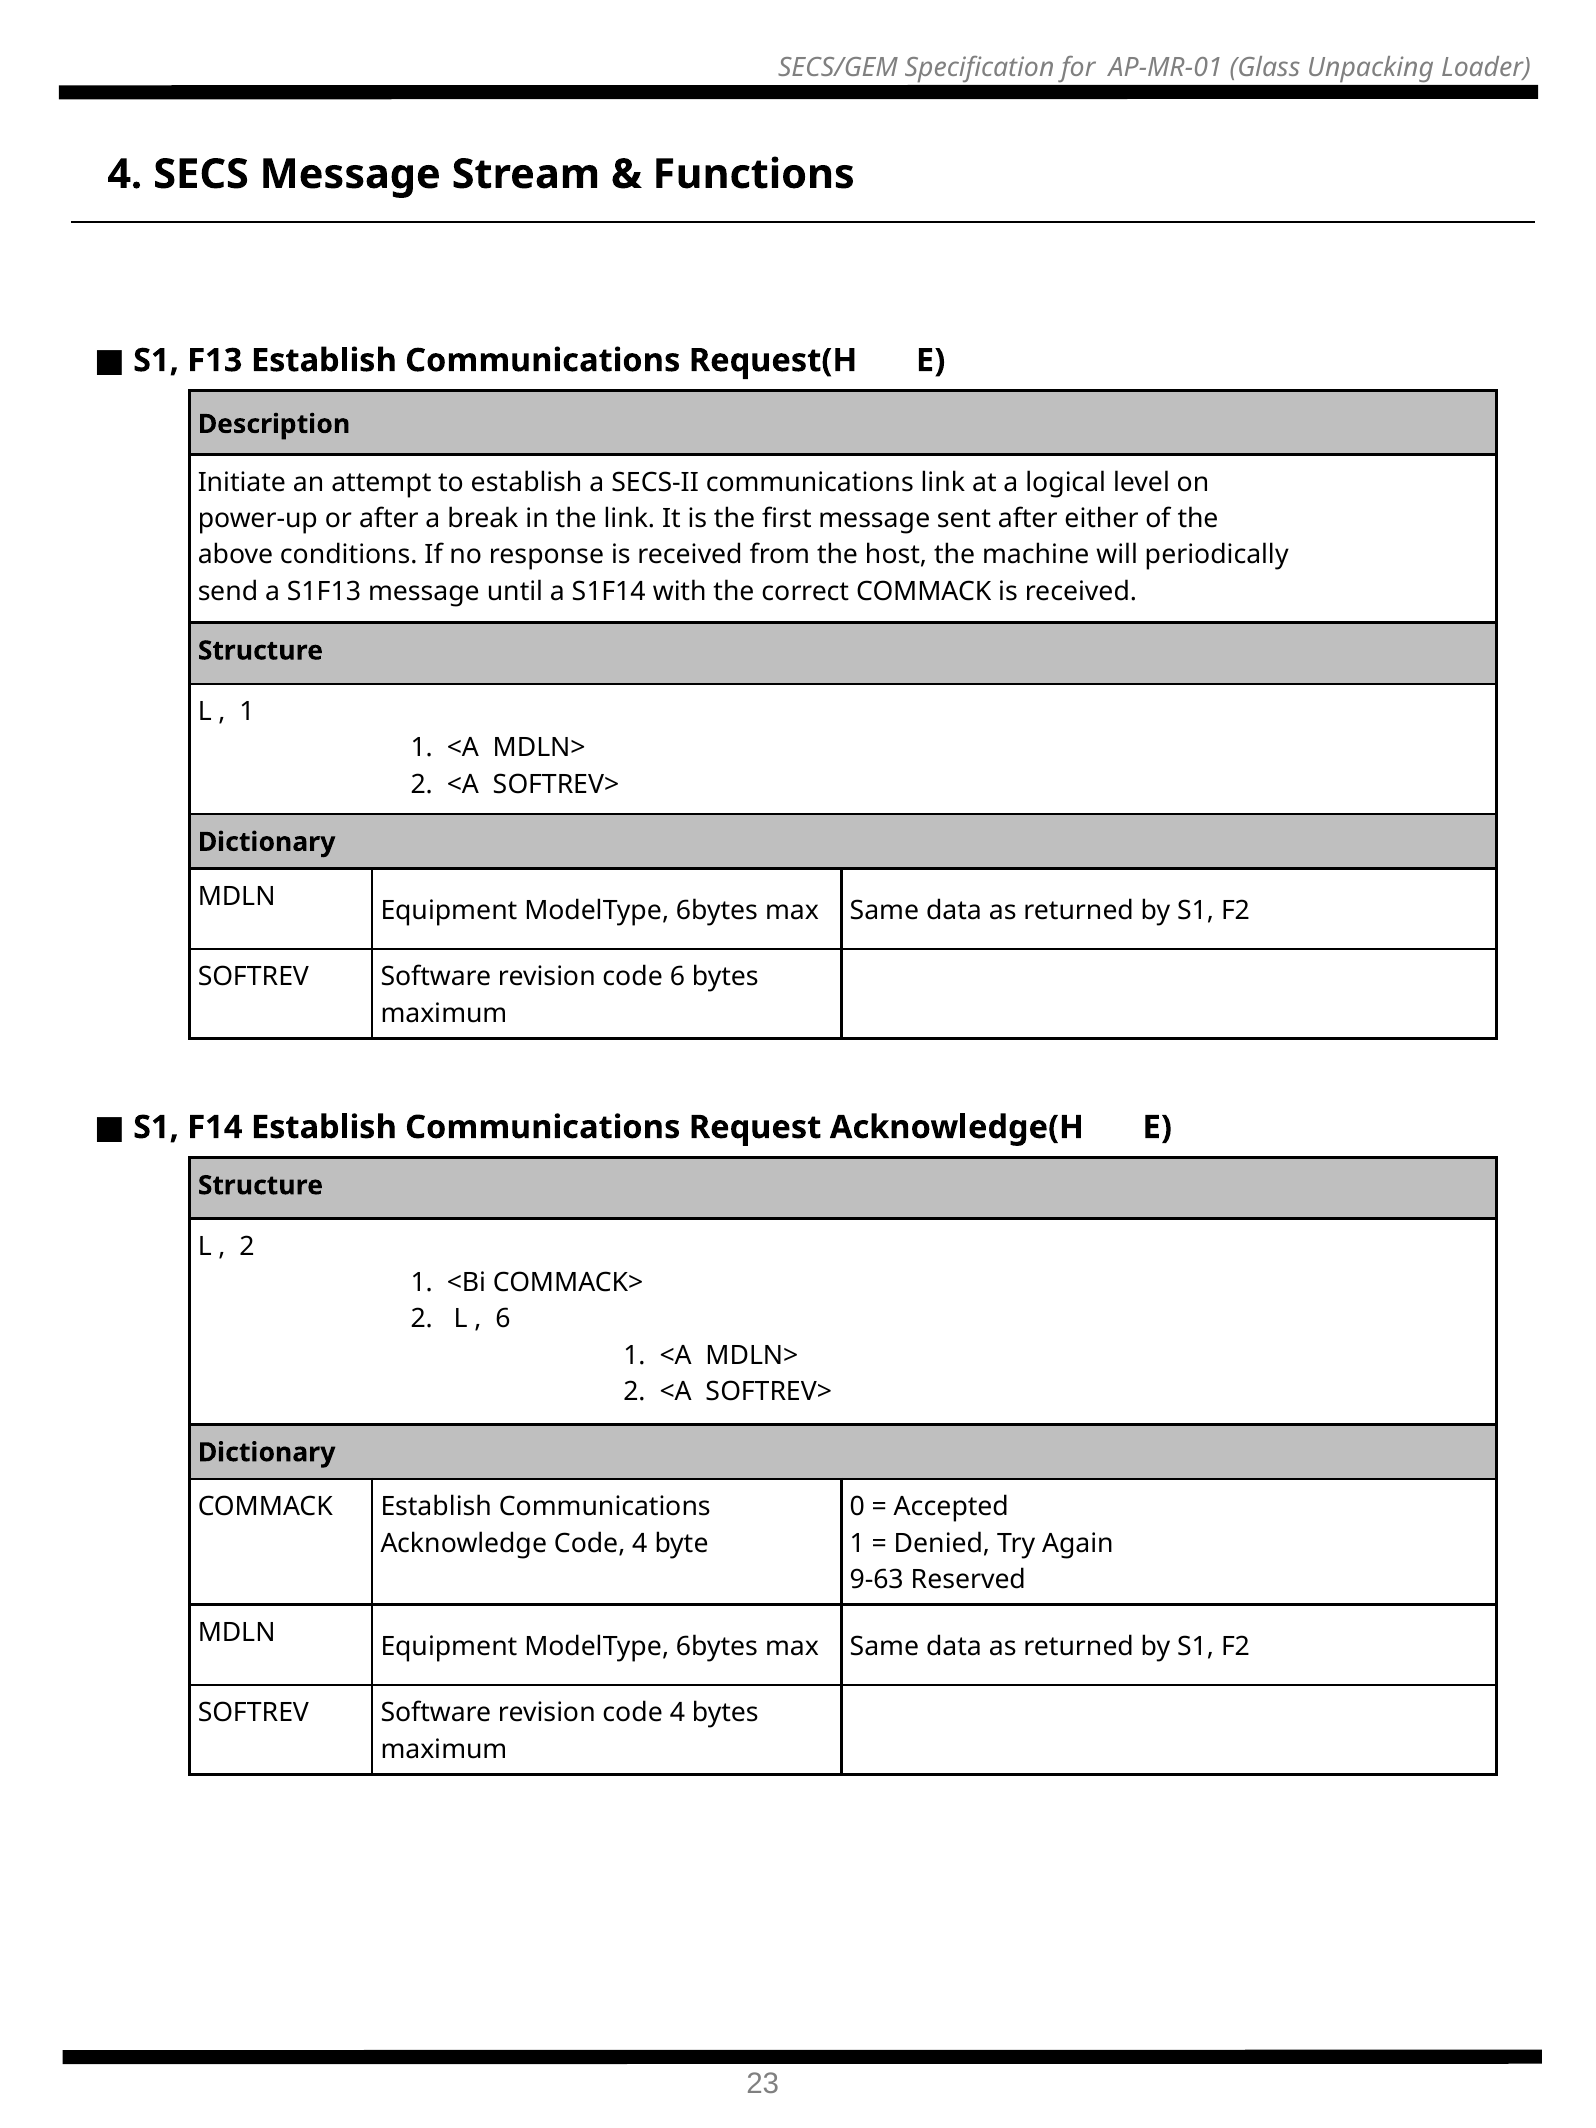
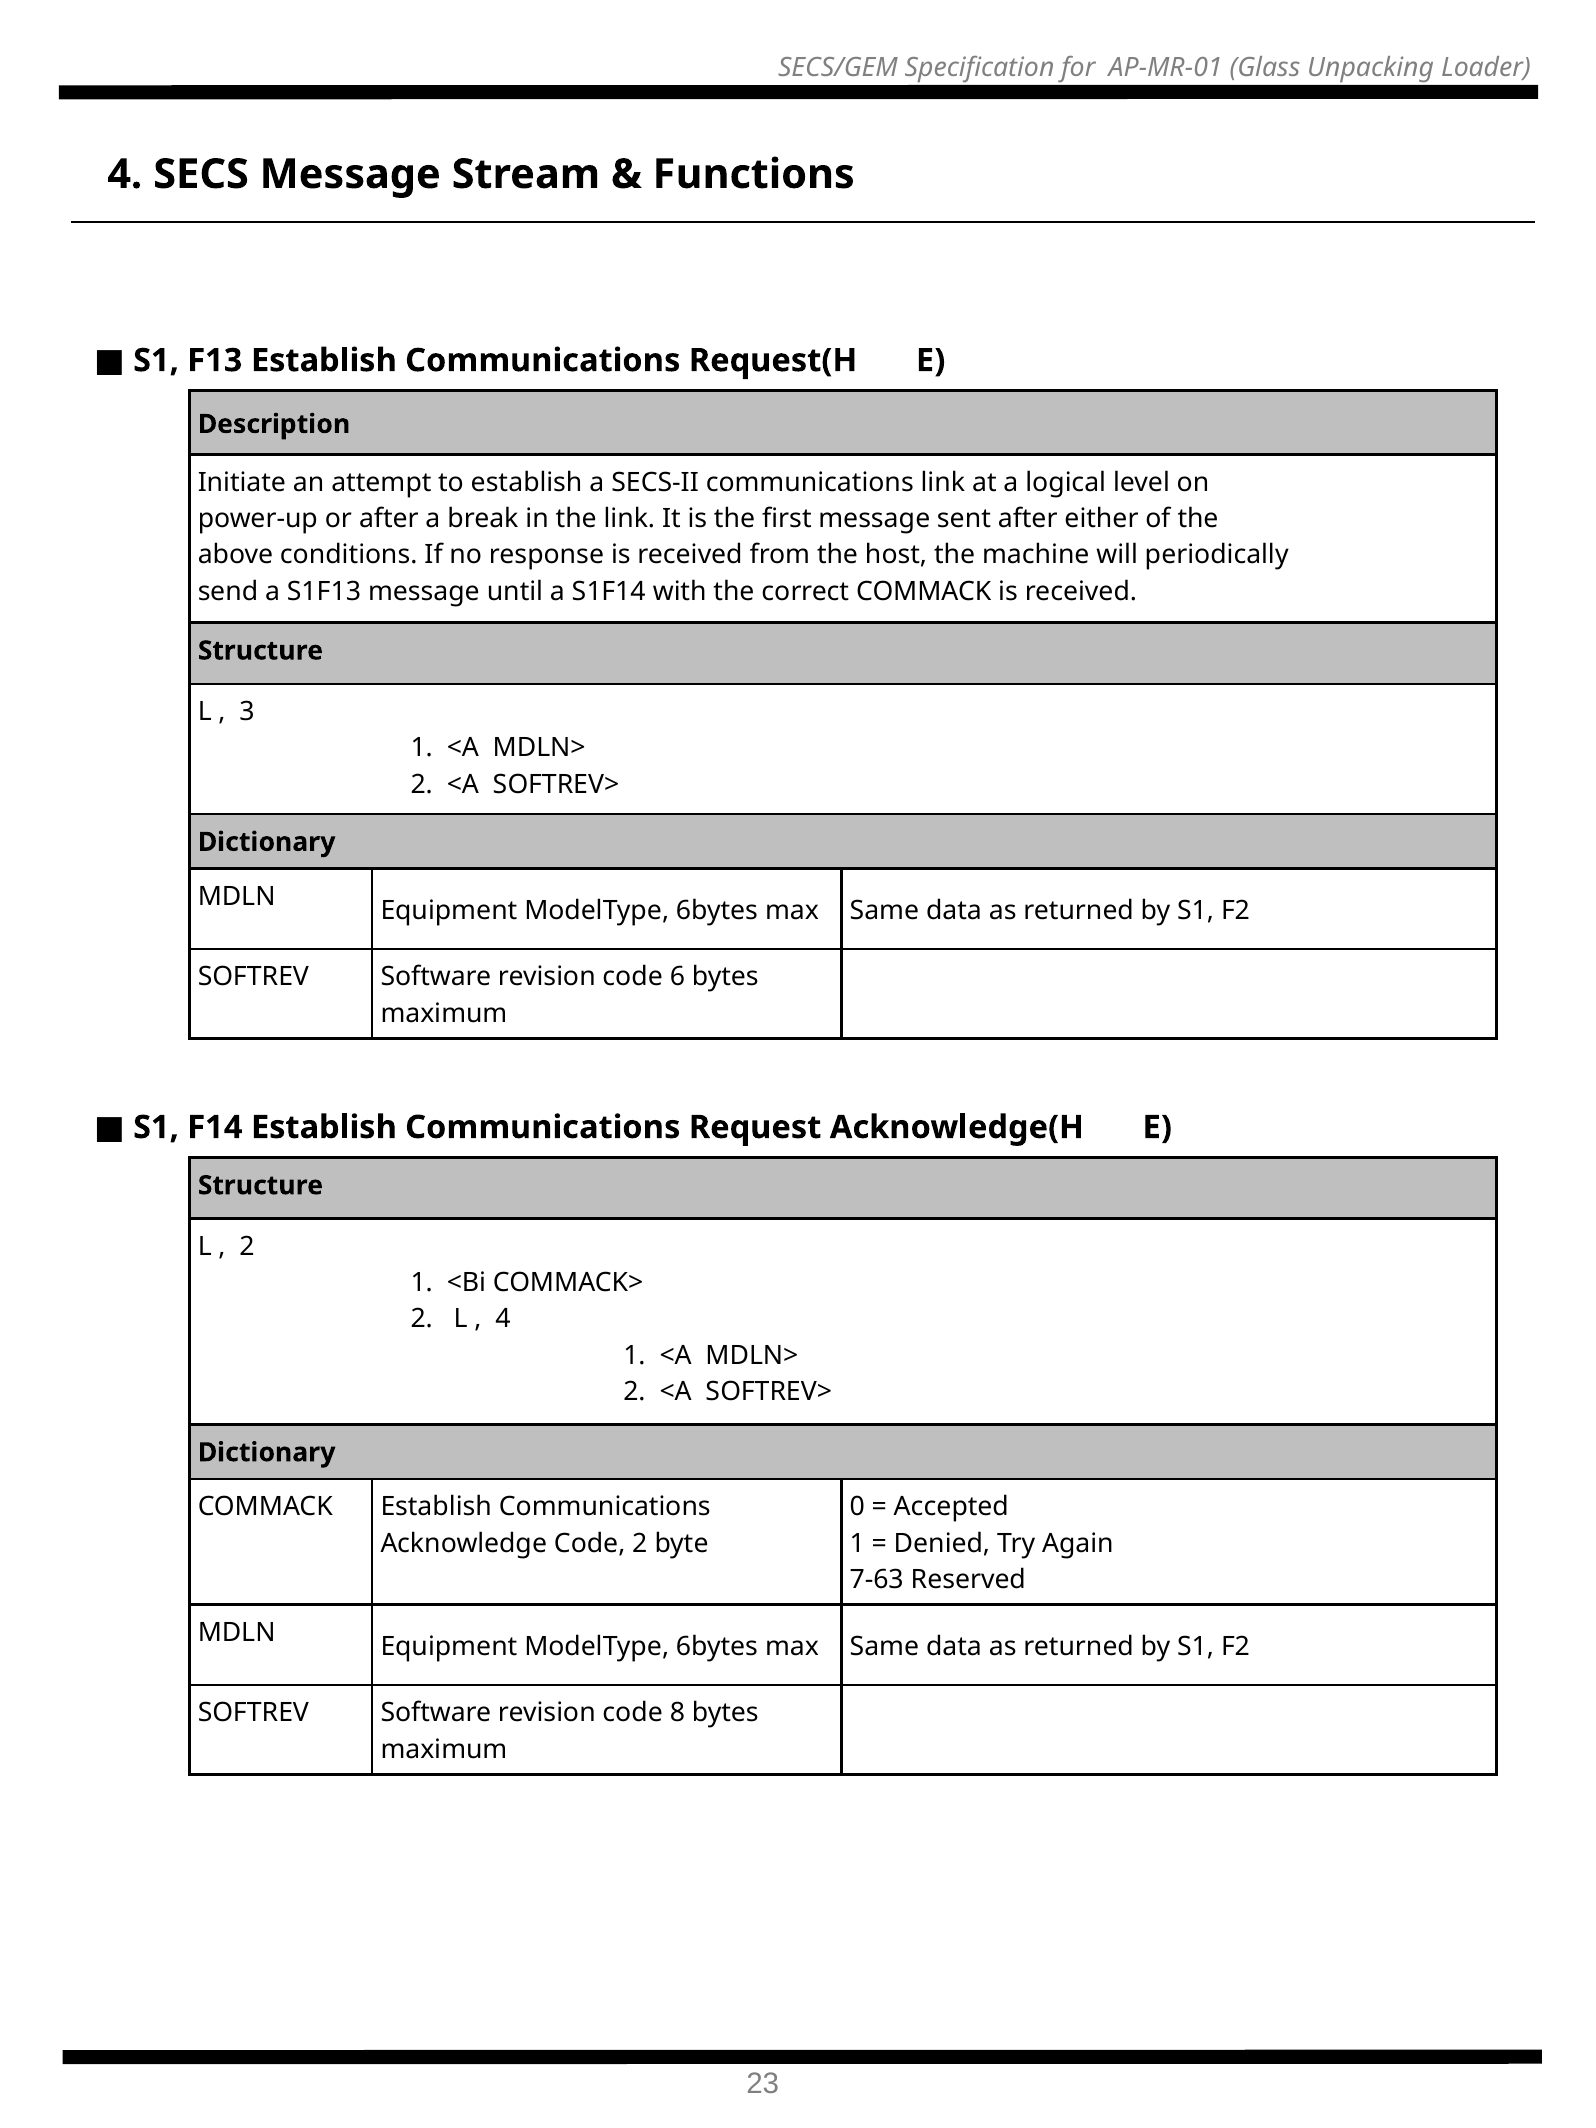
1 at (247, 712): 1 -> 3
6 at (503, 1319): 6 -> 4
Acknowledge Code 4: 4 -> 2
9-63: 9-63 -> 7-63
revision code 4: 4 -> 8
